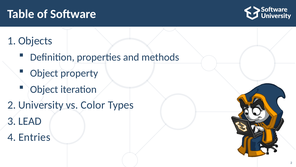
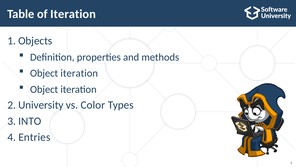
of Software: Software -> Iteration
property at (79, 73): property -> iteration
LEAD: LEAD -> INTO
